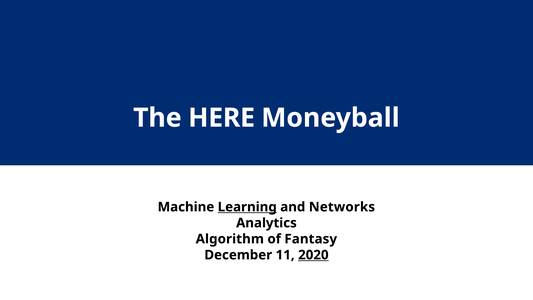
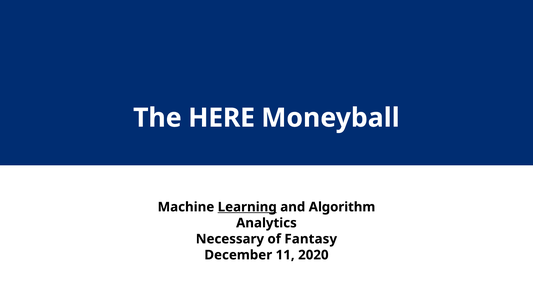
Networks: Networks -> Algorithm
Algorithm: Algorithm -> Necessary
2020 underline: present -> none
